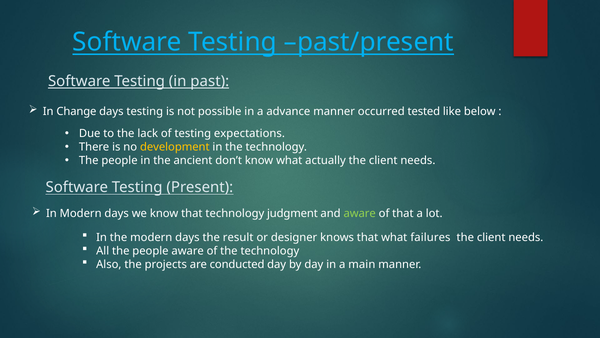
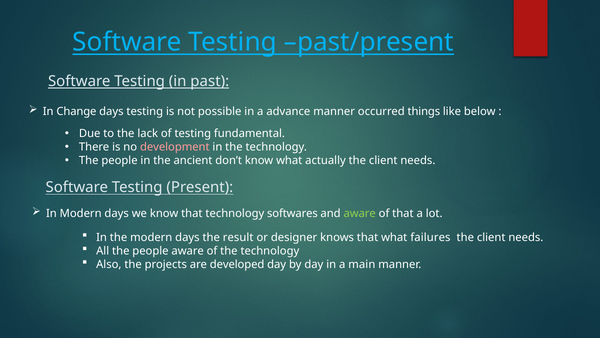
tested: tested -> things
expectations: expectations -> fundamental
development colour: yellow -> pink
judgment: judgment -> softwares
conducted: conducted -> developed
